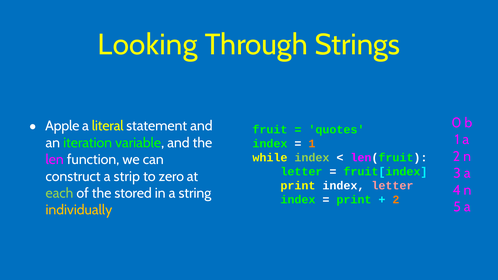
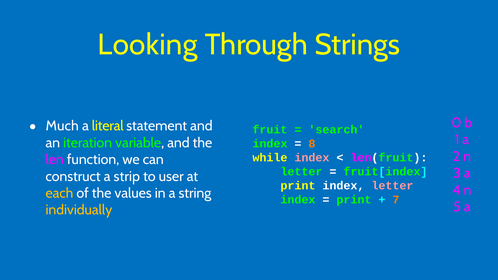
Apple: Apple -> Much
quotes: quotes -> search
1 at (312, 144): 1 -> 8
index at (312, 158) colour: light green -> pink
zero: zero -> user
each colour: light green -> yellow
stored: stored -> values
2 at (396, 200): 2 -> 7
